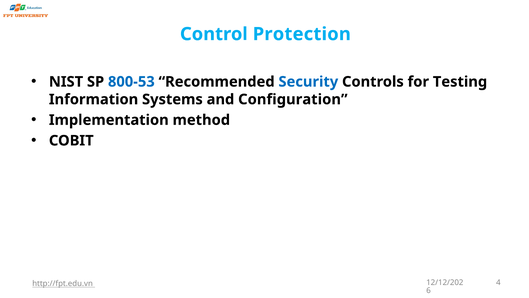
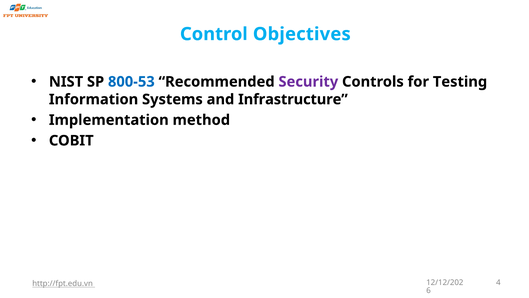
Protection: Protection -> Objectives
Security colour: blue -> purple
Configuration: Configuration -> Infrastructure
